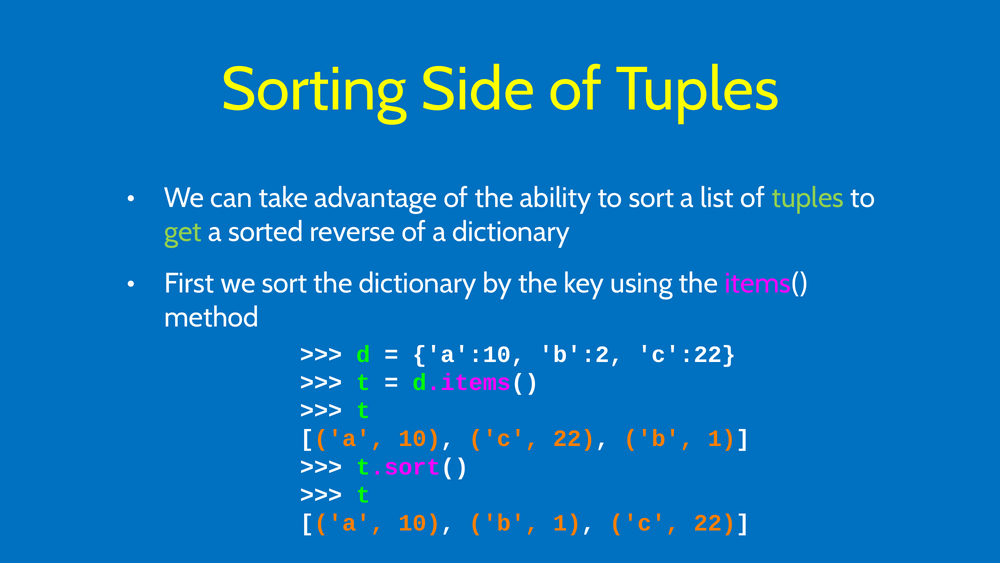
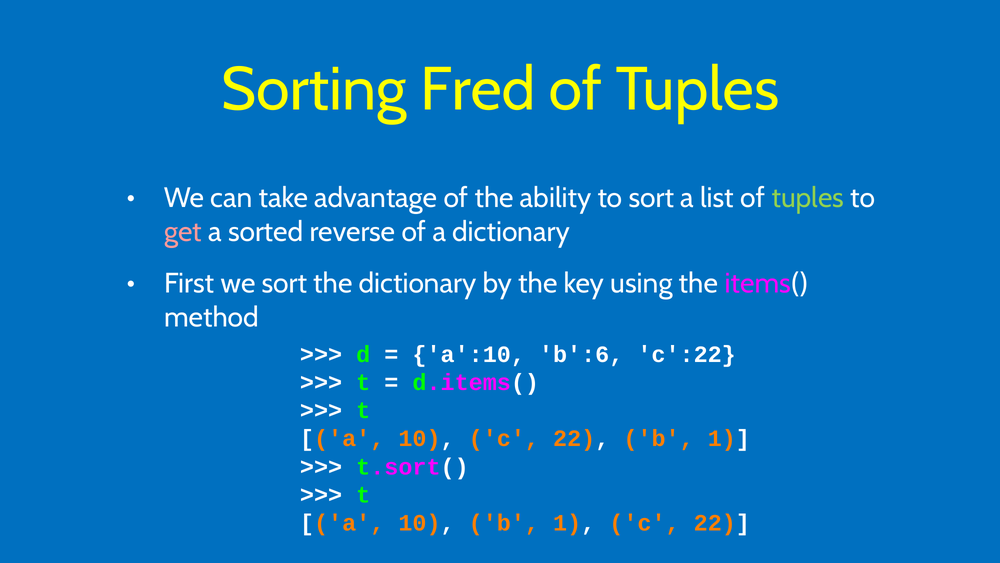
Side: Side -> Fred
get colour: light green -> pink
b':2: b':2 -> b':6
